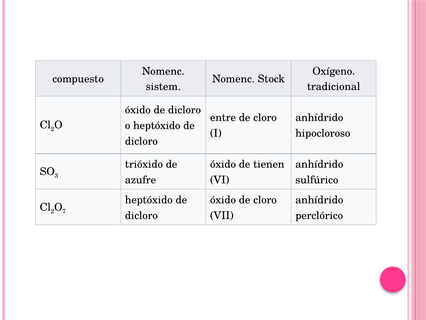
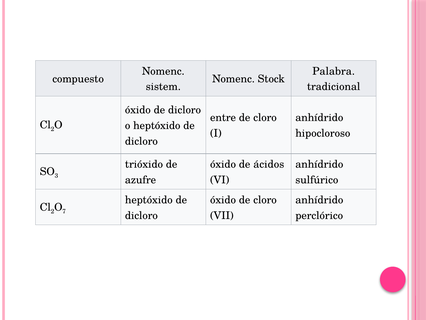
Oxígeno: Oxígeno -> Palabra
tienen: tienen -> ácidos
